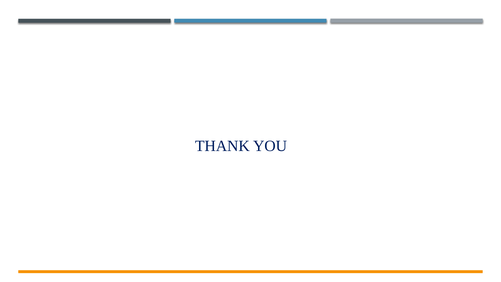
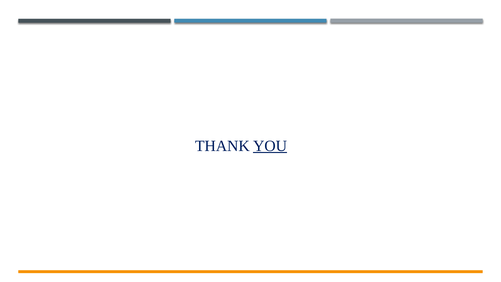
YOU underline: none -> present
